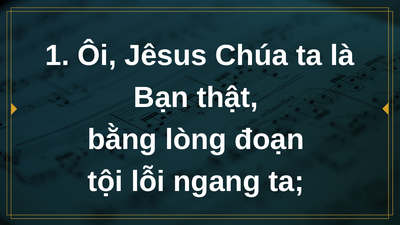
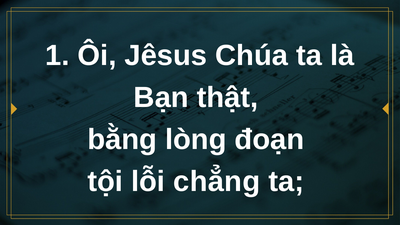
ngang: ngang -> chẳng
